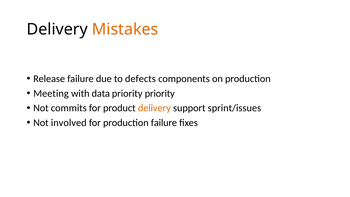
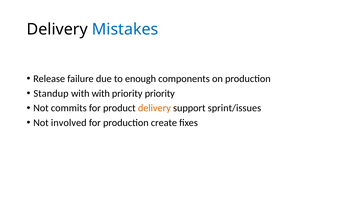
Mistakes colour: orange -> blue
defects: defects -> enough
Meeting: Meeting -> Standup
with data: data -> with
production failure: failure -> create
